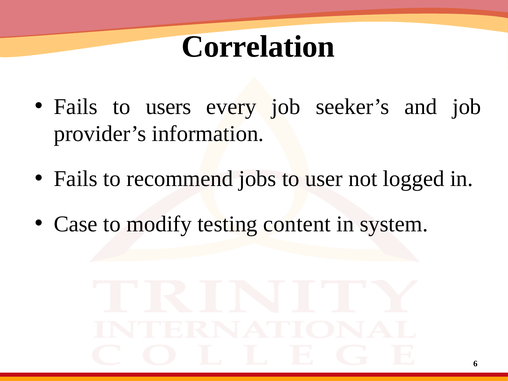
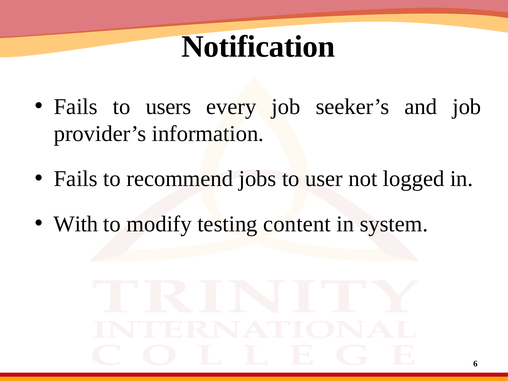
Correlation: Correlation -> Notification
Case: Case -> With
